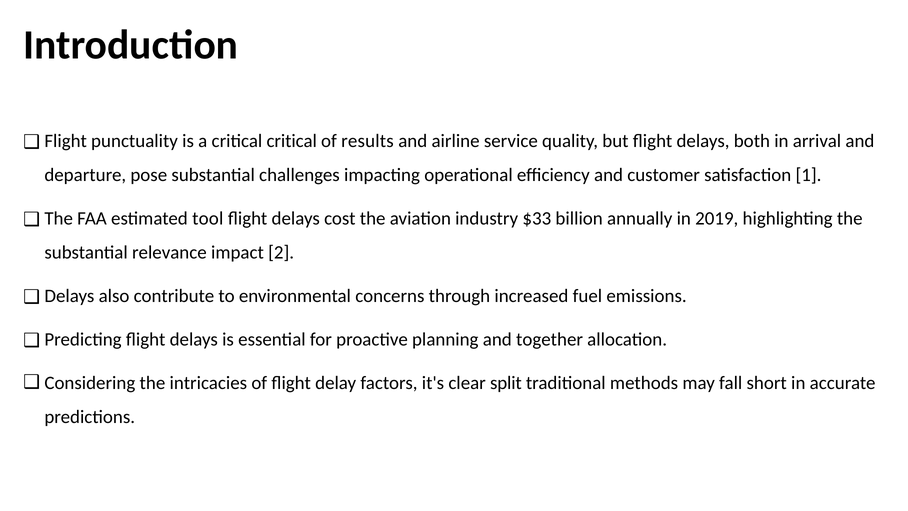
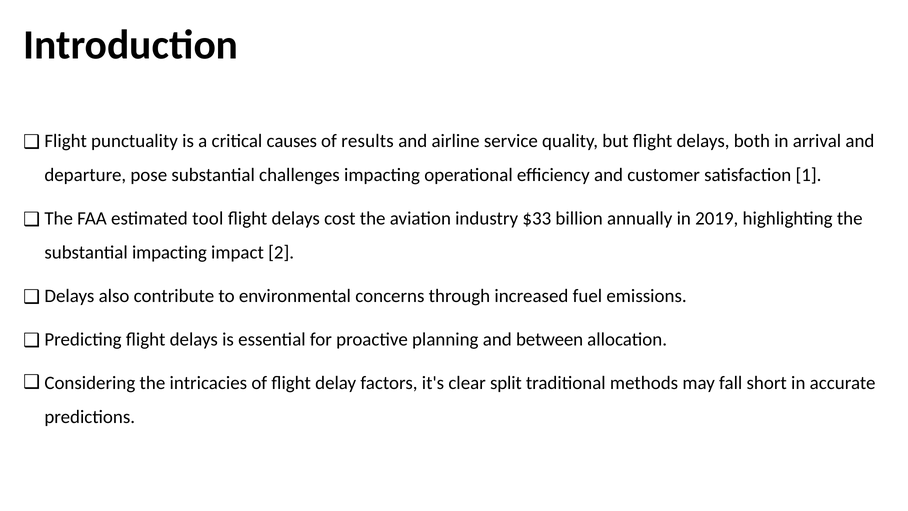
critical critical: critical -> causes
substantial relevance: relevance -> impacting
together: together -> between
